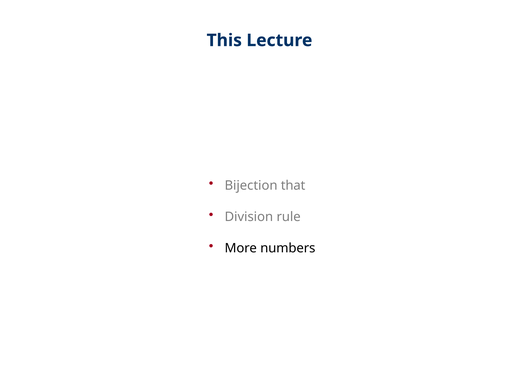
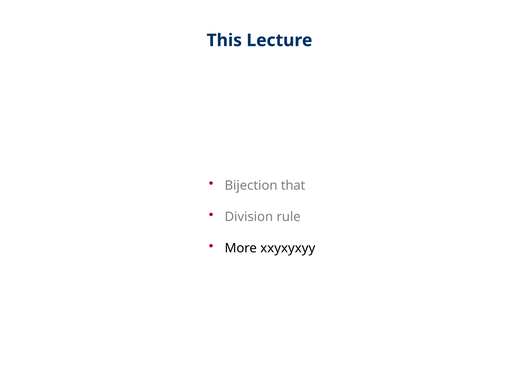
numbers: numbers -> xxyxyxyy
